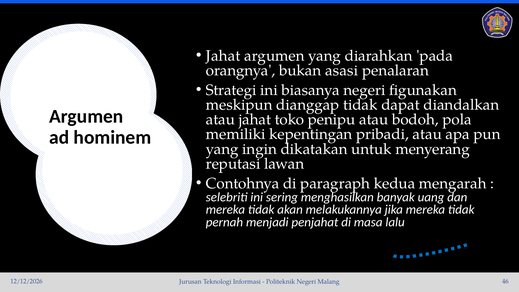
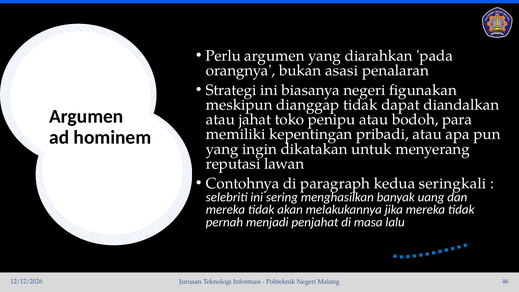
Jahat at (223, 56): Jahat -> Perlu
pola: pola -> para
mengarah: mengarah -> seringkali
